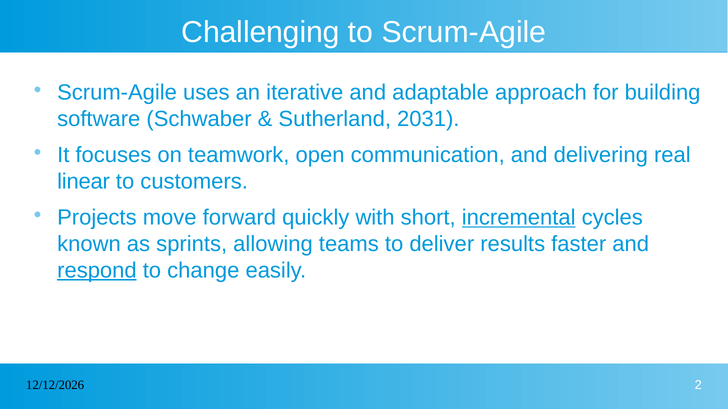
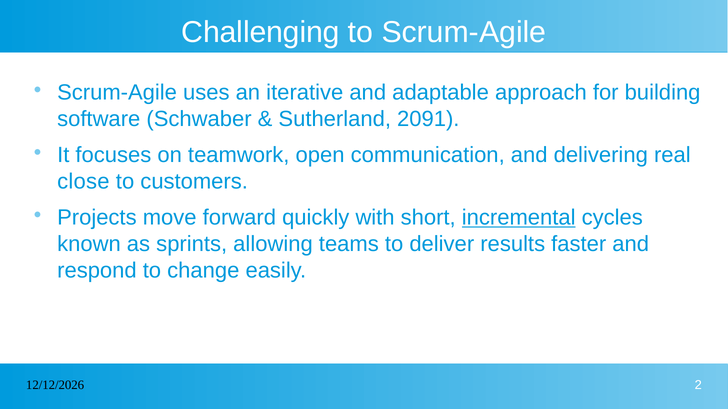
2031: 2031 -> 2091
linear: linear -> close
respond underline: present -> none
